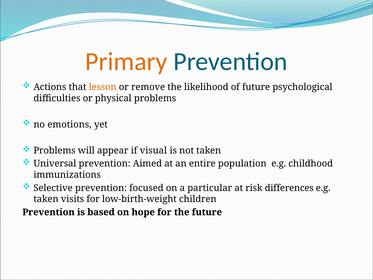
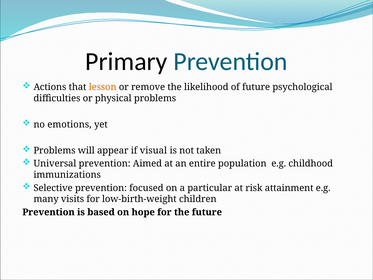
Primary colour: orange -> black
differences: differences -> attainment
taken at (46, 199): taken -> many
